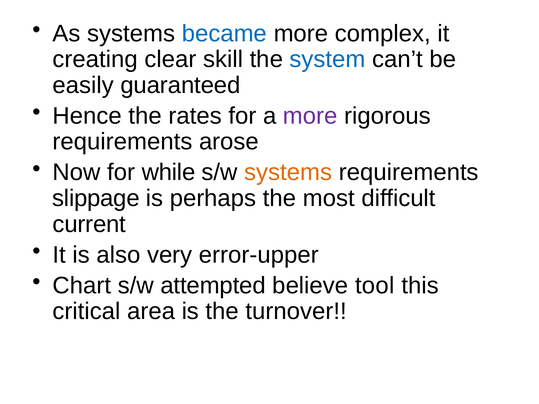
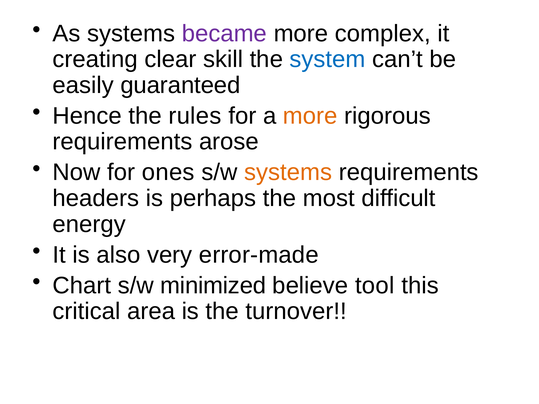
became colour: blue -> purple
rates: rates -> rules
more at (310, 116) colour: purple -> orange
while: while -> ones
slippage: slippage -> headers
current: current -> energy
error-upper: error-upper -> error-made
attempted: attempted -> minimized
